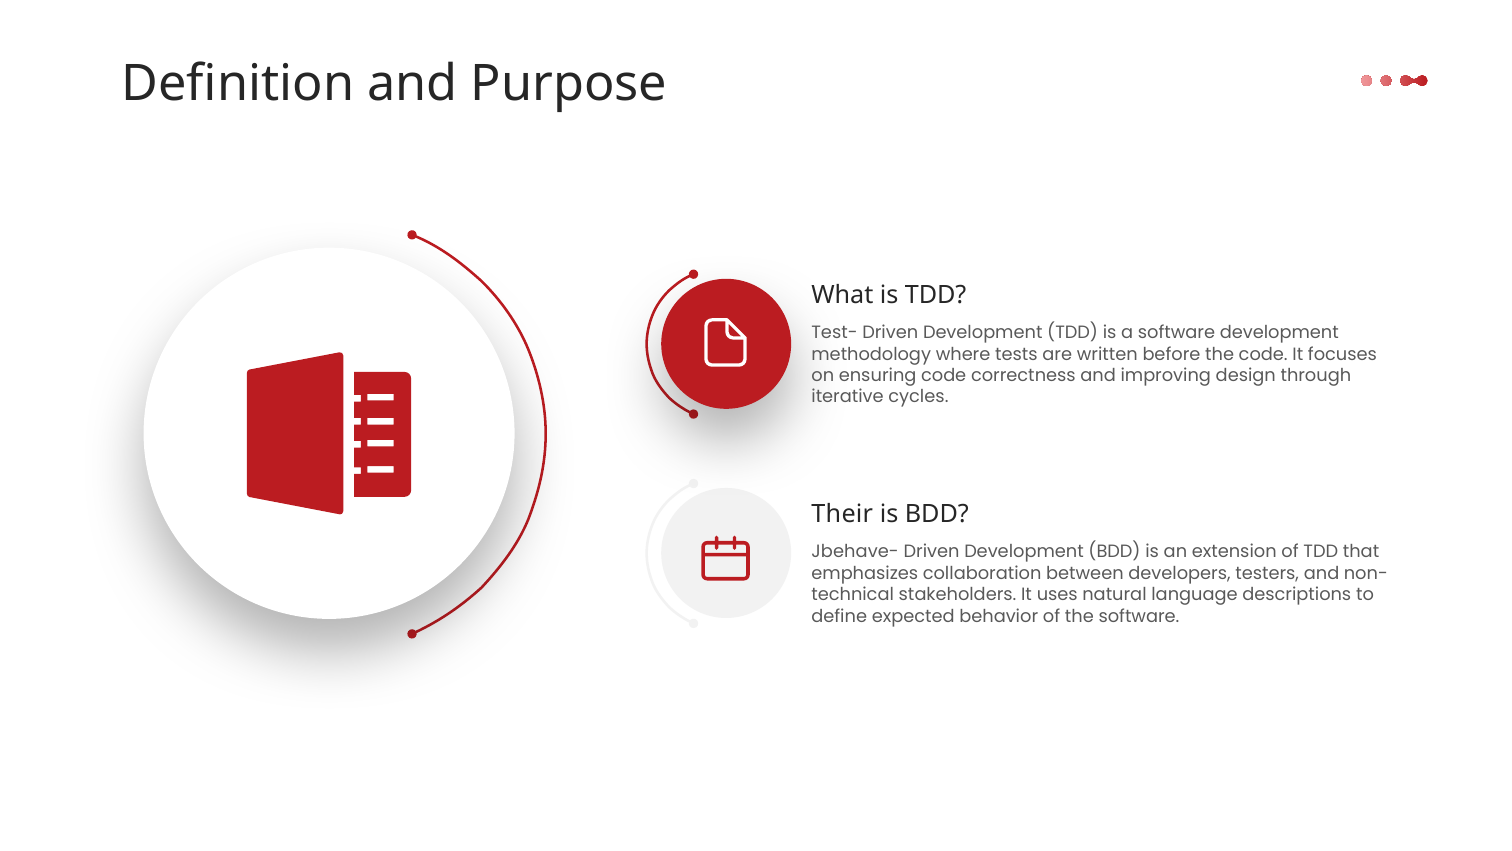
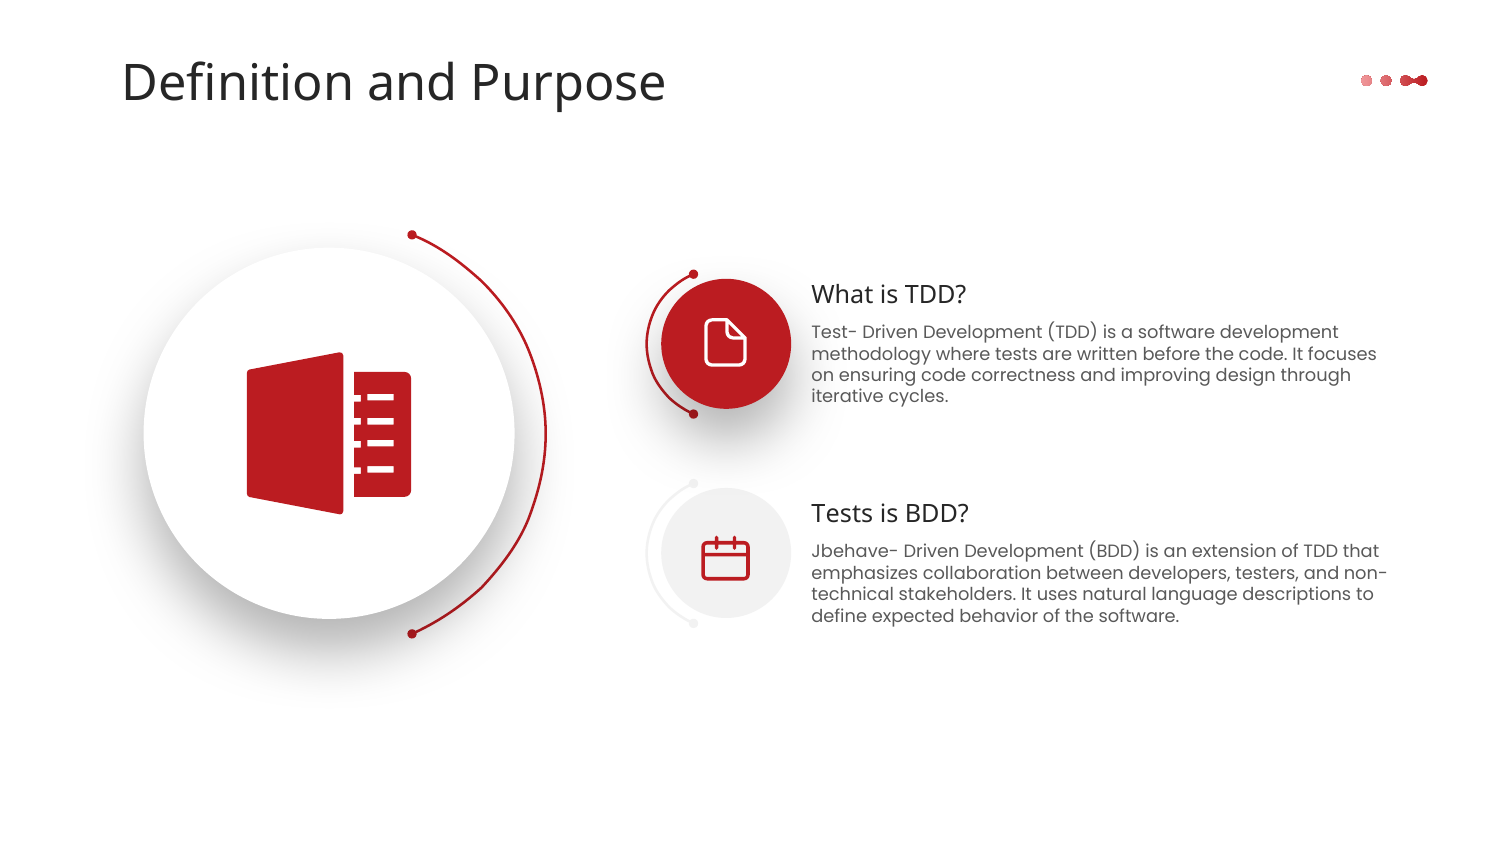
Their at (842, 514): Their -> Tests
